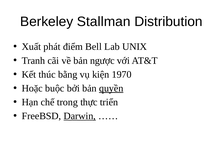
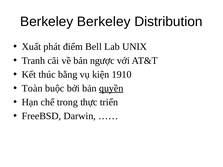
Berkeley Stallman: Stallman -> Berkeley
1970: 1970 -> 1910
Hoặc: Hoặc -> Toàn
Darwin underline: present -> none
